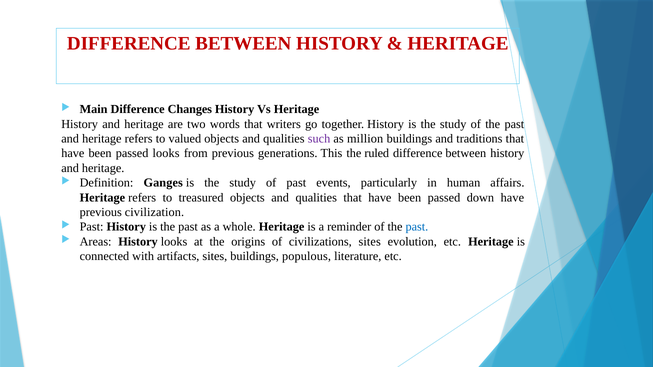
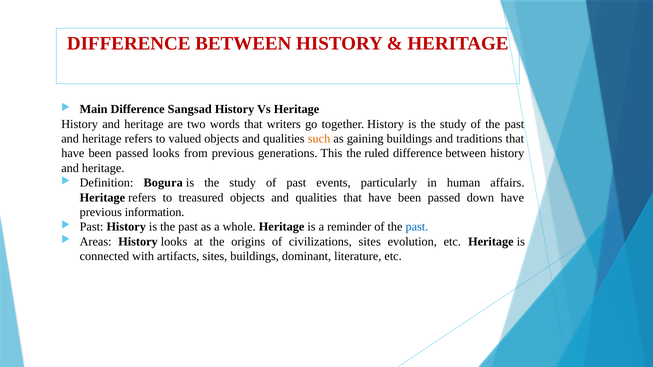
Changes: Changes -> Sangsad
such colour: purple -> orange
million: million -> gaining
Ganges: Ganges -> Bogura
civilization: civilization -> information
populous: populous -> dominant
